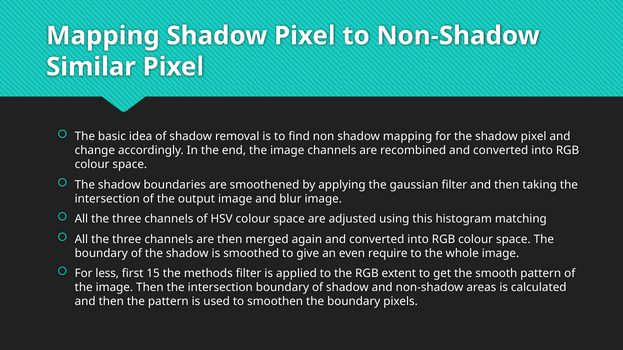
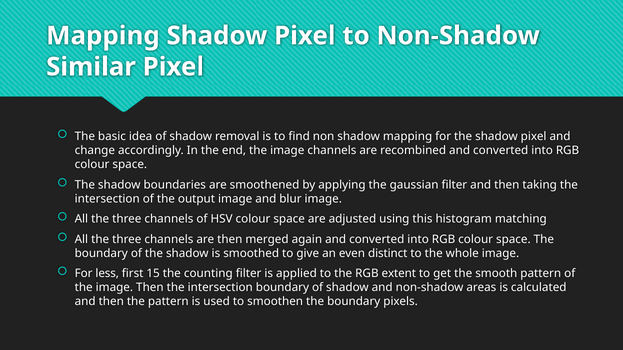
require: require -> distinct
methods: methods -> counting
